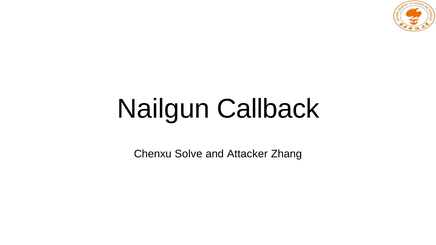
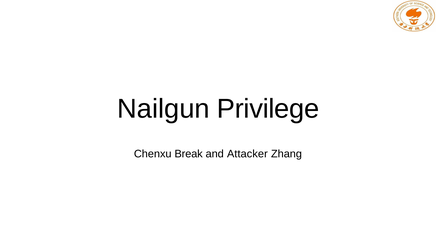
Callback: Callback -> Privilege
Solve: Solve -> Break
